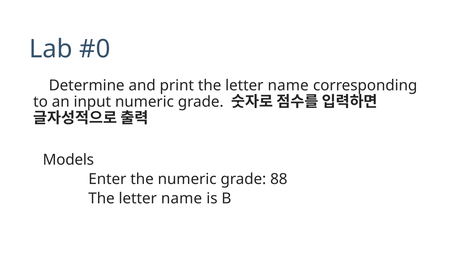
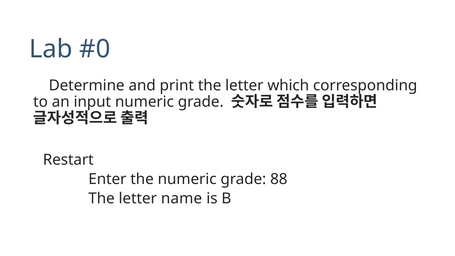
print the letter name: name -> which
Models: Models -> Restart
